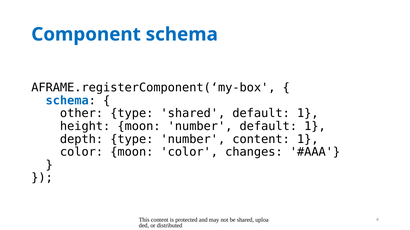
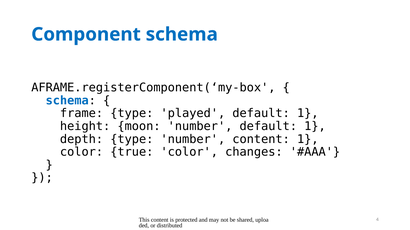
other: other -> frame
type shared: shared -> played
color moon: moon -> true
